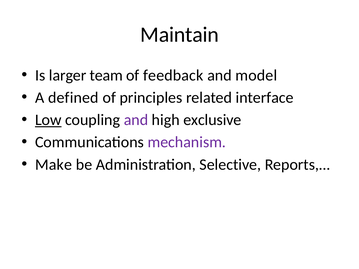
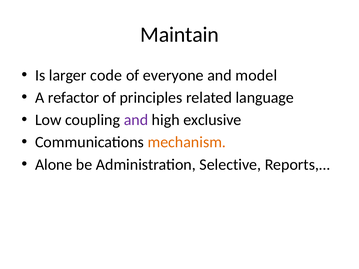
team: team -> code
feedback: feedback -> everyone
defined: defined -> refactor
interface: interface -> language
Low underline: present -> none
mechanism colour: purple -> orange
Make: Make -> Alone
